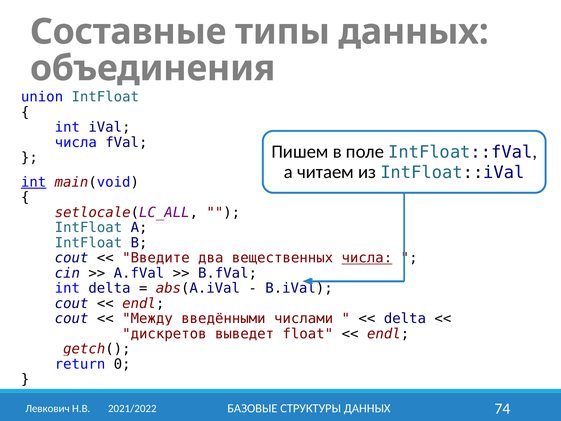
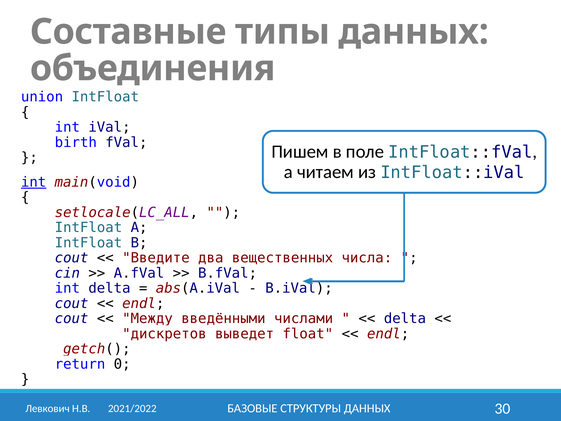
числа at (76, 142): числа -> birth
числа at (367, 258) underline: present -> none
74: 74 -> 30
